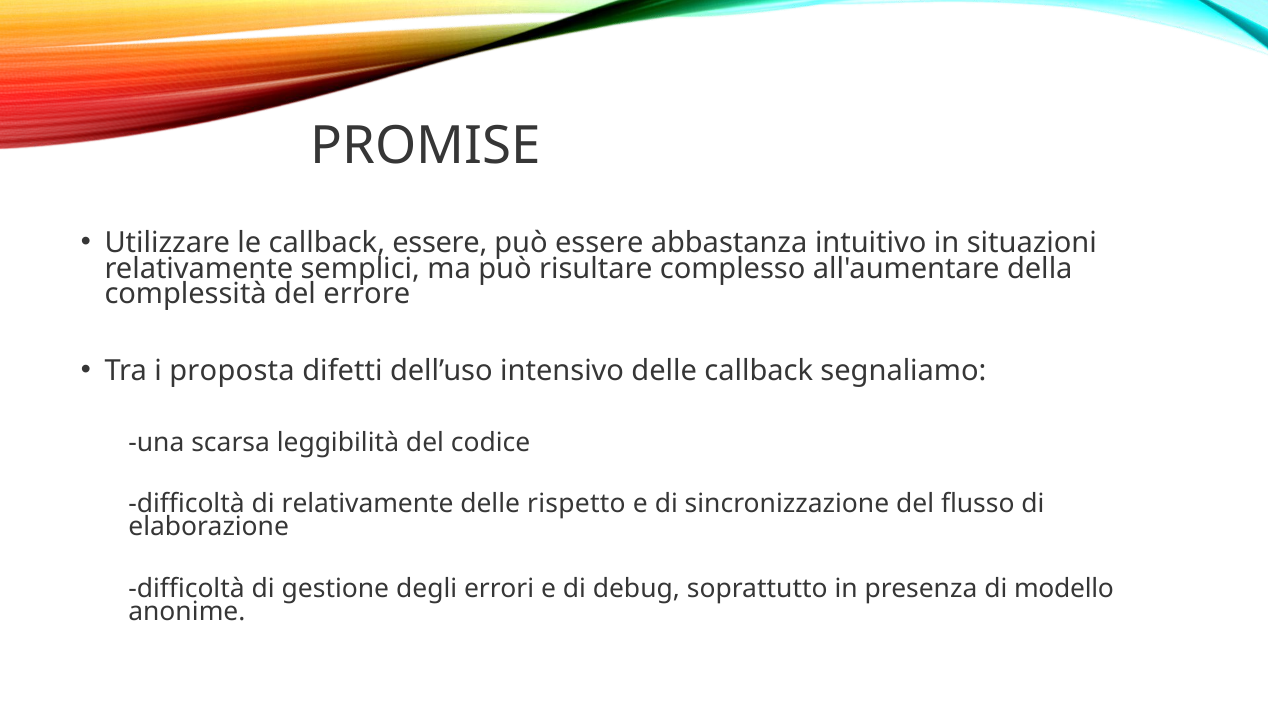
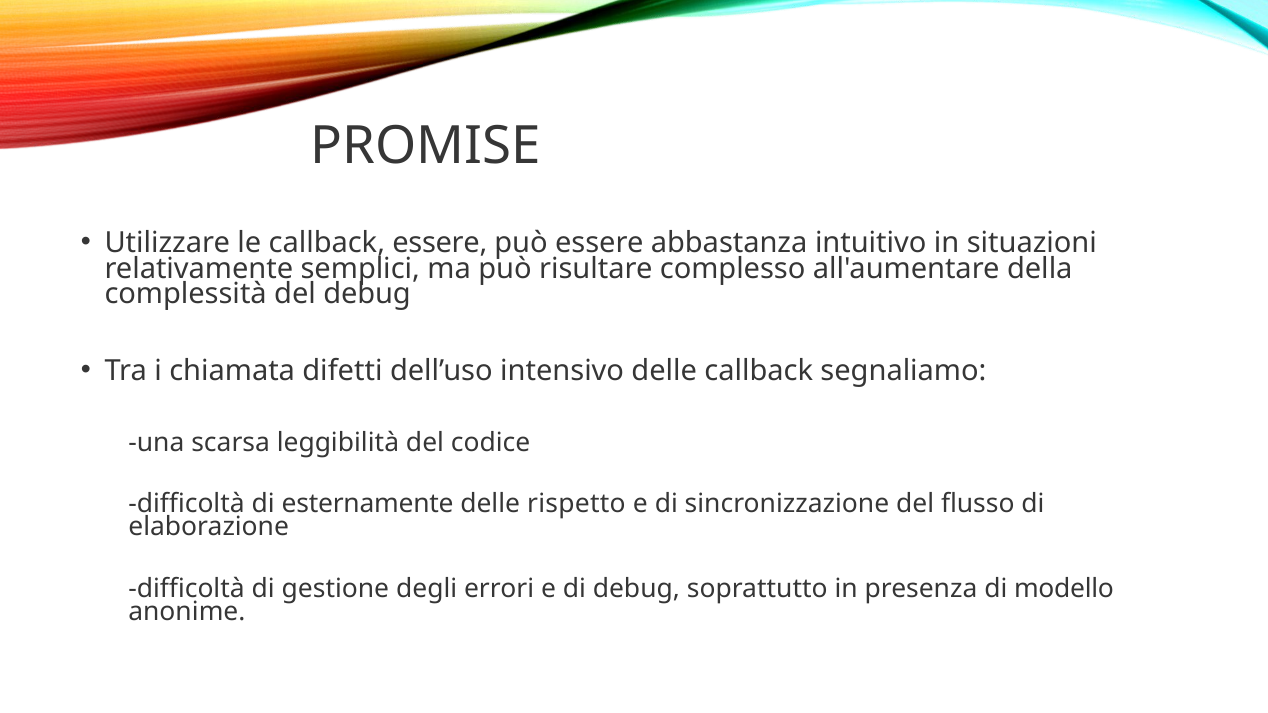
del errore: errore -> debug
proposta: proposta -> chiamata
di relativamente: relativamente -> esternamente
